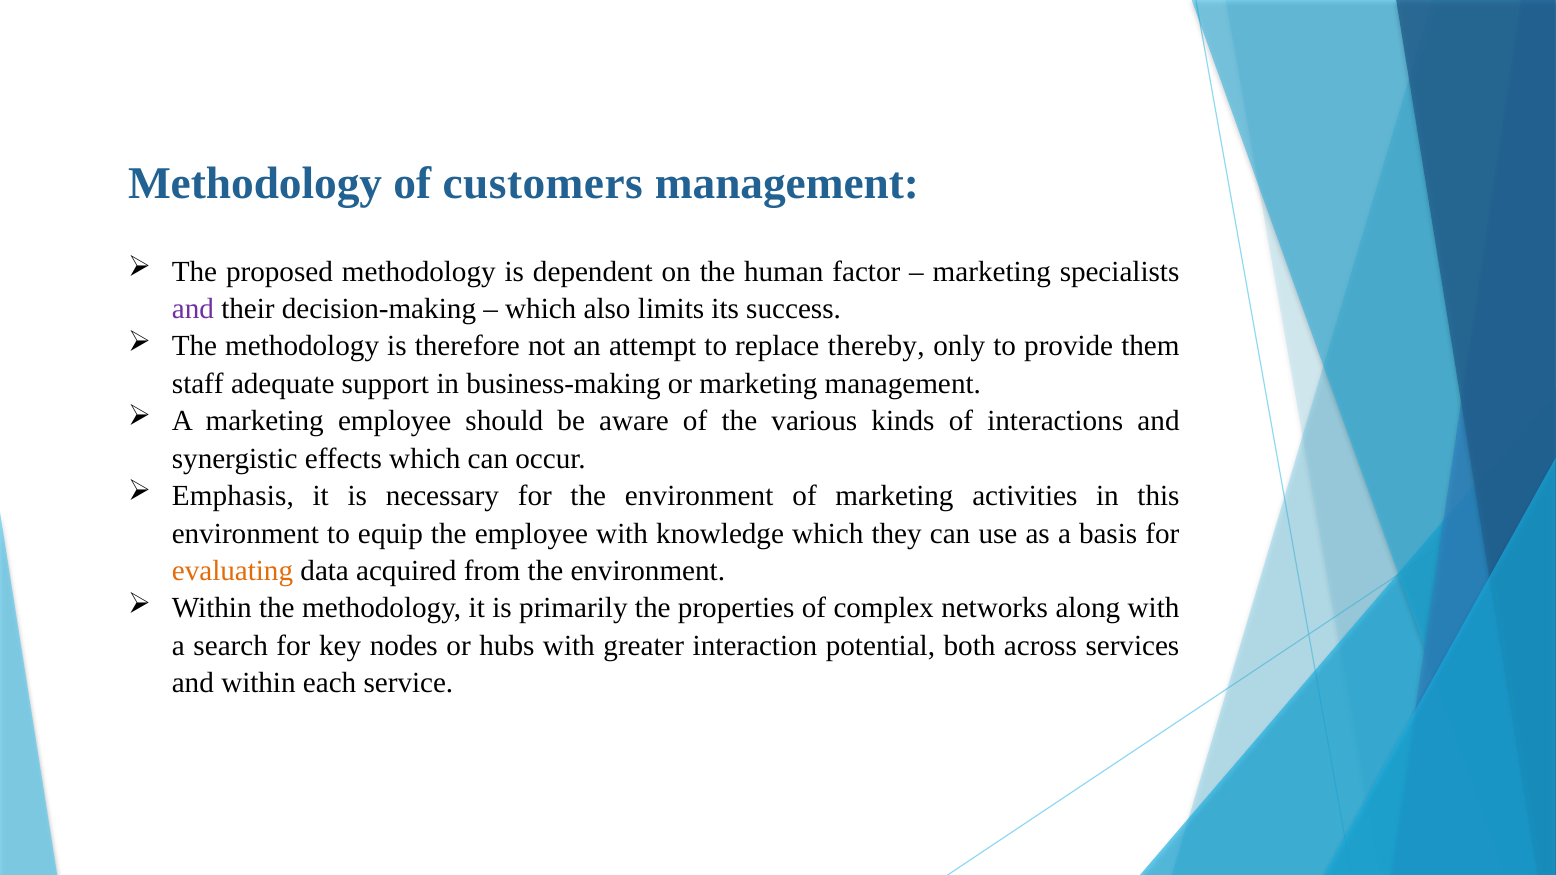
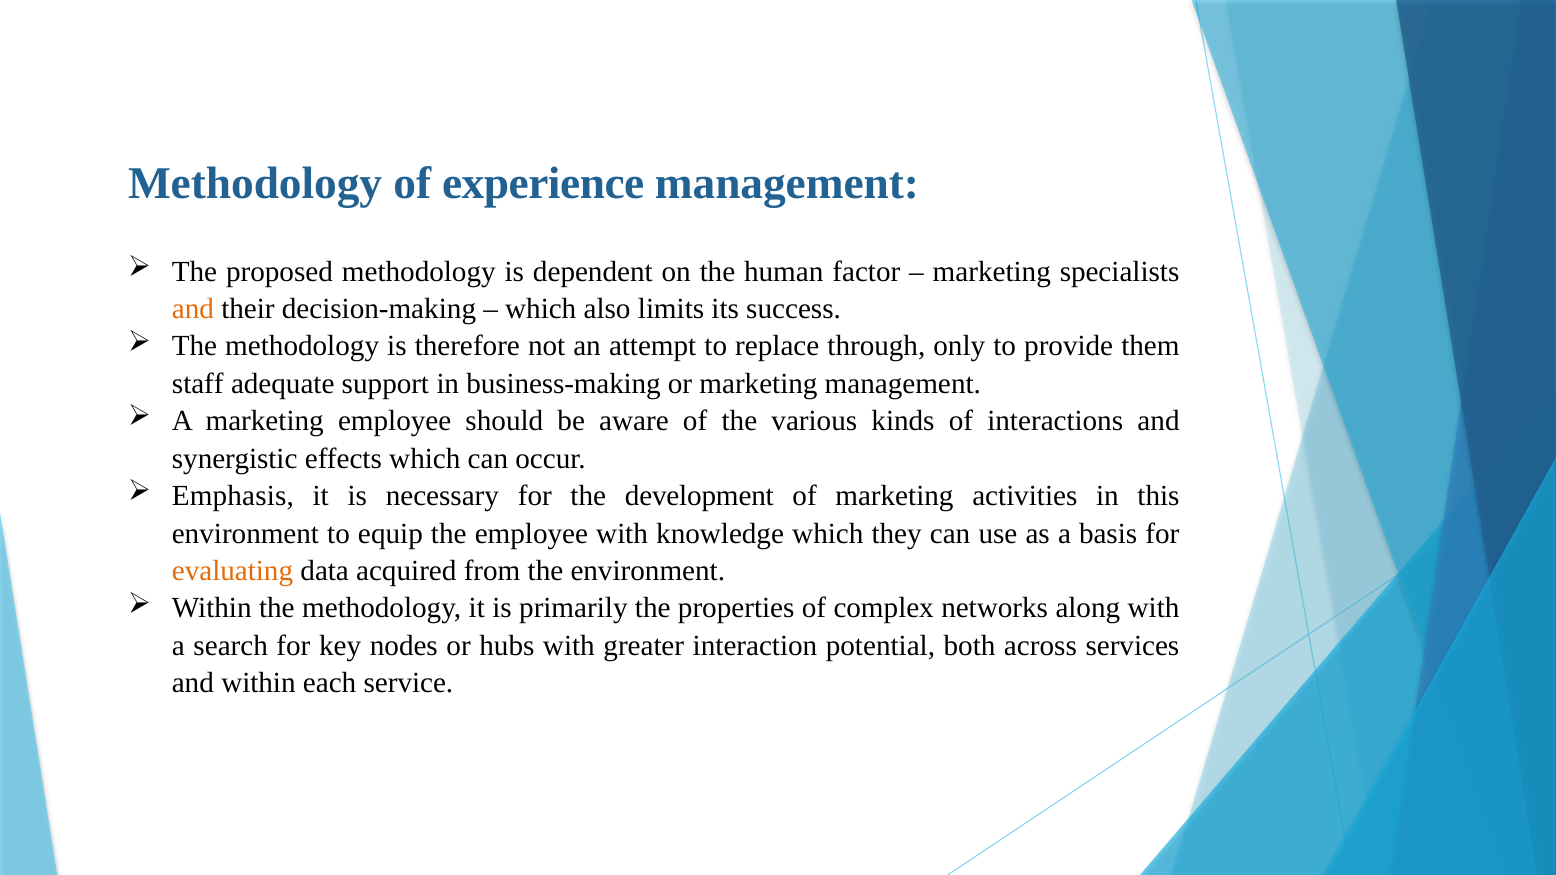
customers: customers -> experience
and at (193, 309) colour: purple -> orange
thereby: thereby -> through
for the environment: environment -> development
